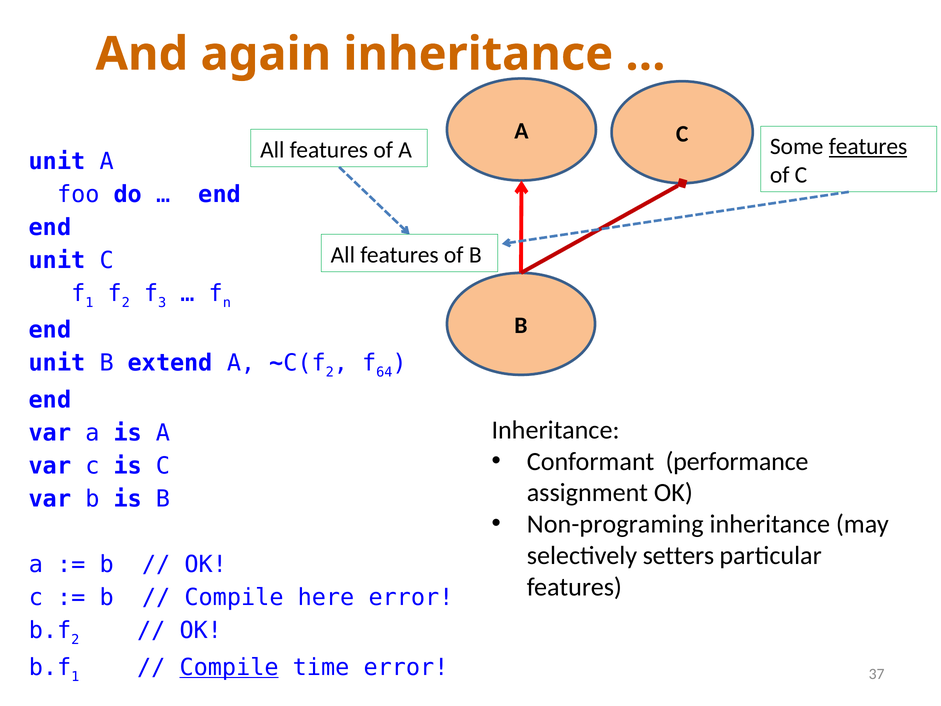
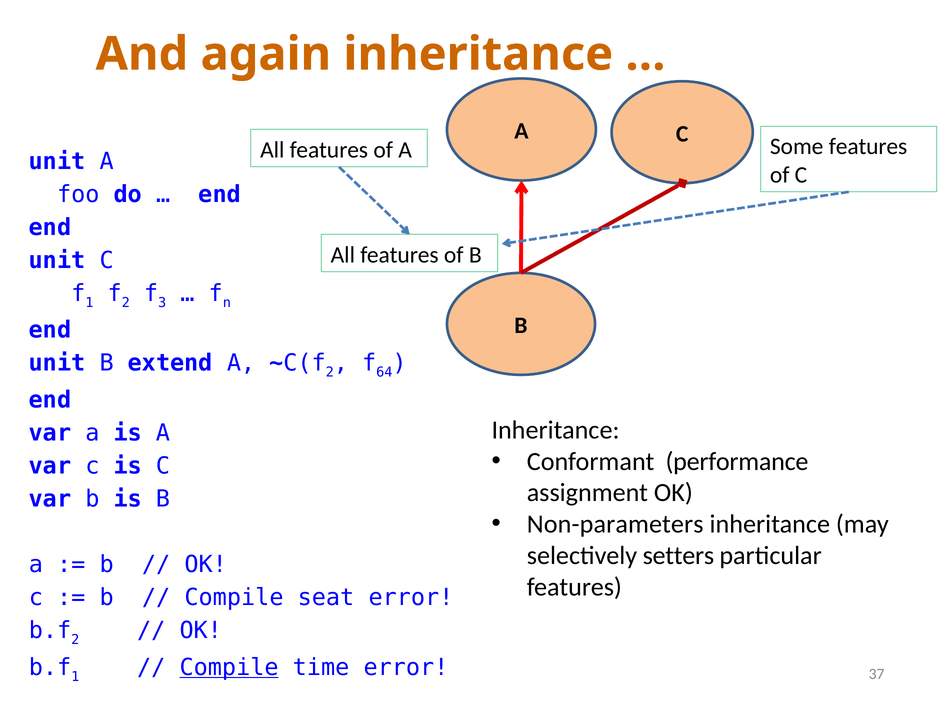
features at (868, 146) underline: present -> none
Non-programing: Non-programing -> Non-parameters
here: here -> seat
